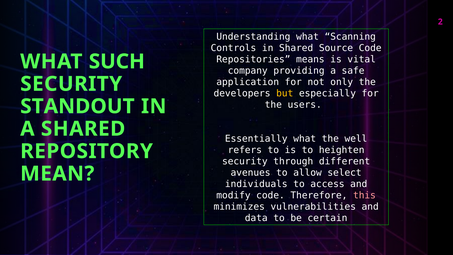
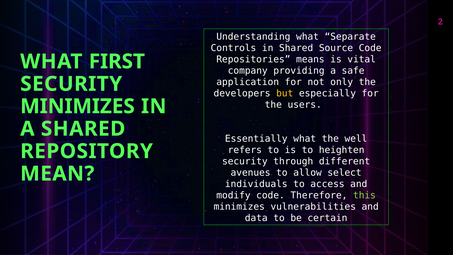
Scanning: Scanning -> Separate
SUCH: SUCH -> FIRST
STANDOUT at (77, 106): STANDOUT -> MINIMIZES
this colour: pink -> light green
